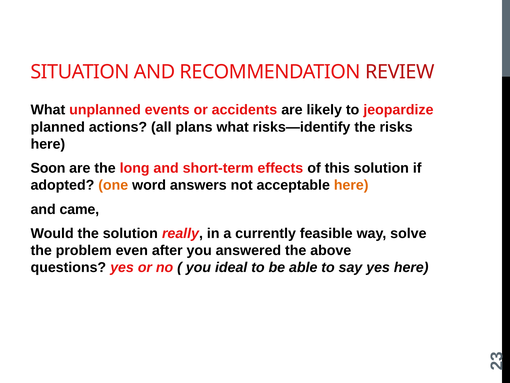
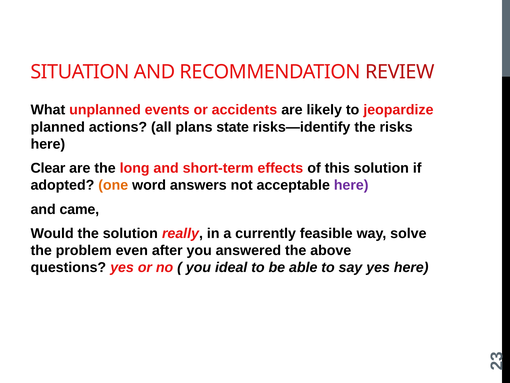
plans what: what -> state
Soon: Soon -> Clear
here at (351, 185) colour: orange -> purple
